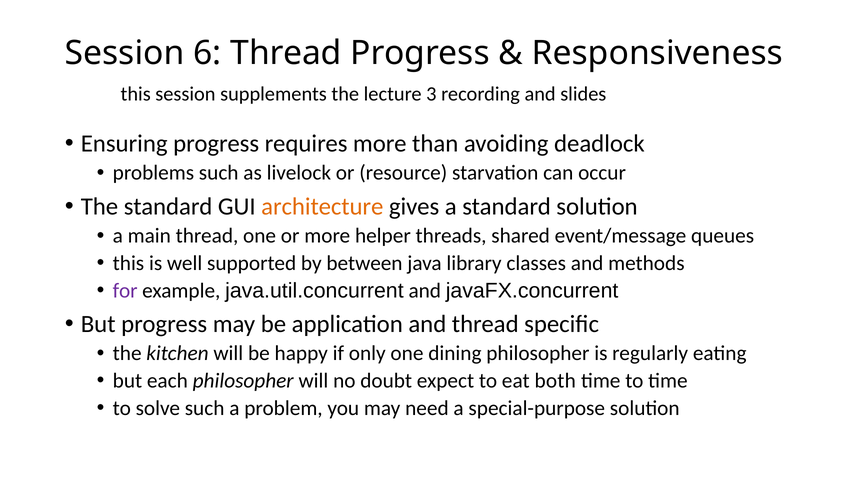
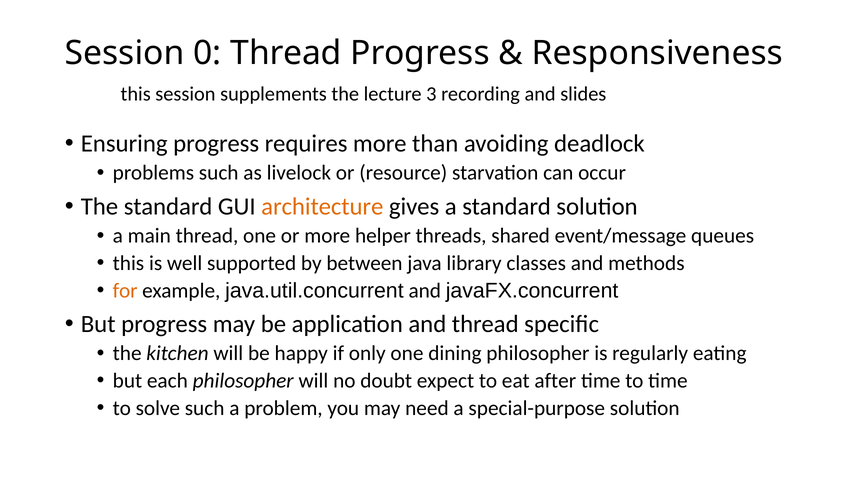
6: 6 -> 0
for colour: purple -> orange
both: both -> after
